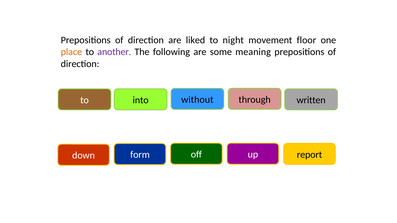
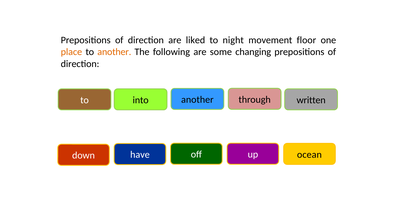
another at (114, 52) colour: purple -> orange
meaning: meaning -> changing
without at (197, 100): without -> another
form: form -> have
report: report -> ocean
